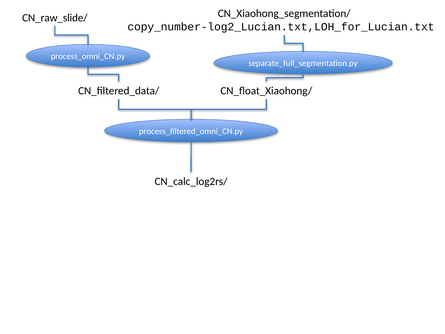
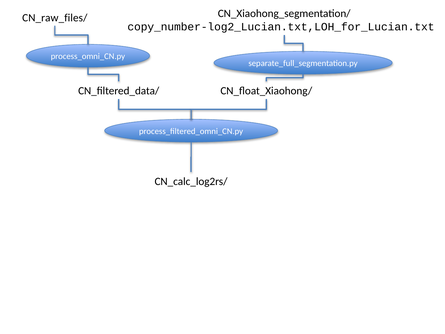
CN_raw_slide/: CN_raw_slide/ -> CN_raw_files/
